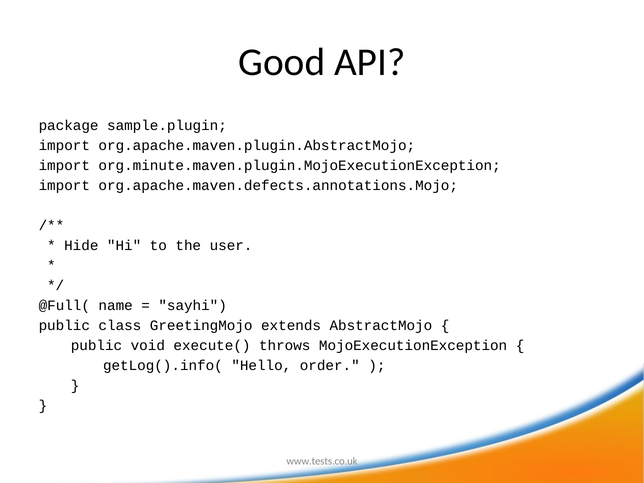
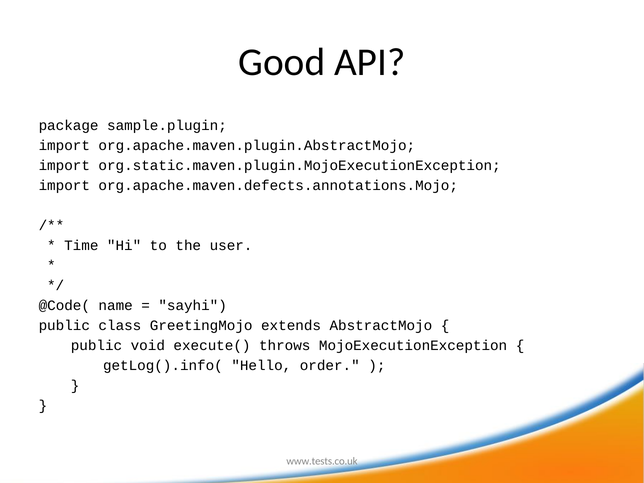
org.minute.maven.plugin.MojoExecutionException: org.minute.maven.plugin.MojoExecutionException -> org.static.maven.plugin.MojoExecutionException
Hide: Hide -> Time
@Full(: @Full( -> @Code(
